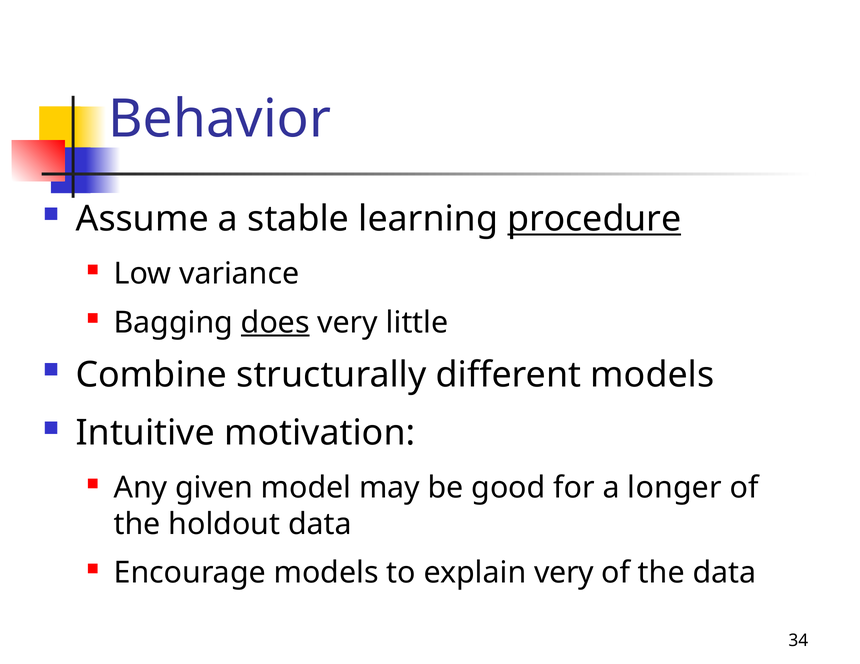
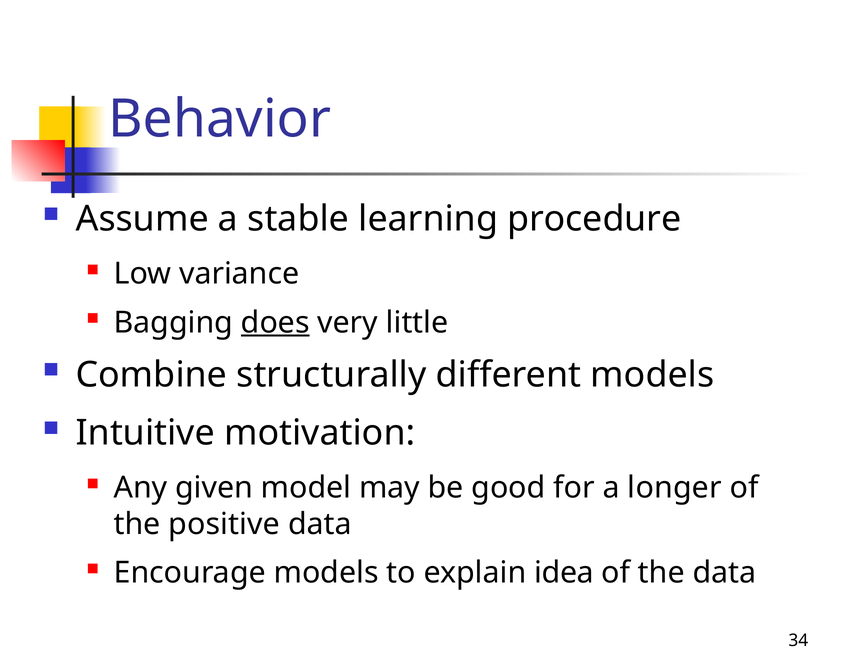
procedure underline: present -> none
holdout: holdout -> positive
explain very: very -> idea
